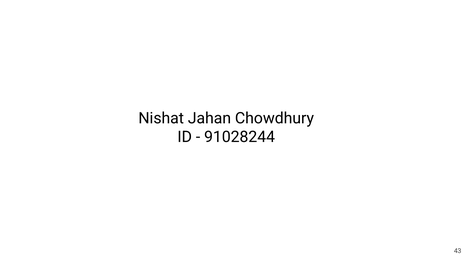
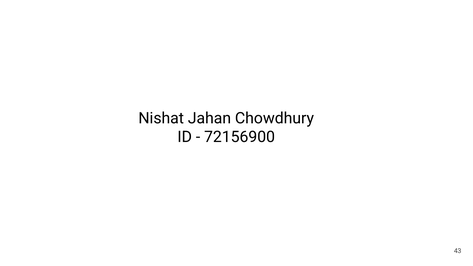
91028244: 91028244 -> 72156900
